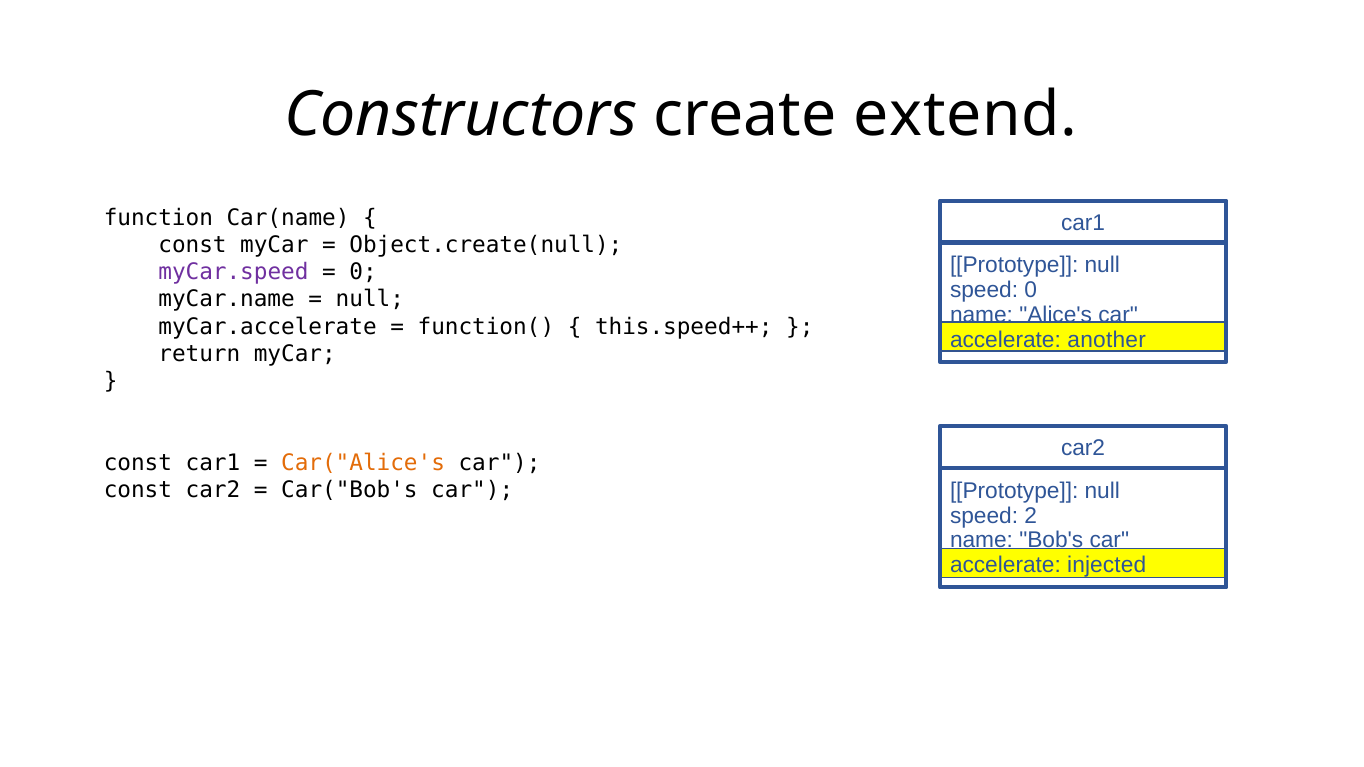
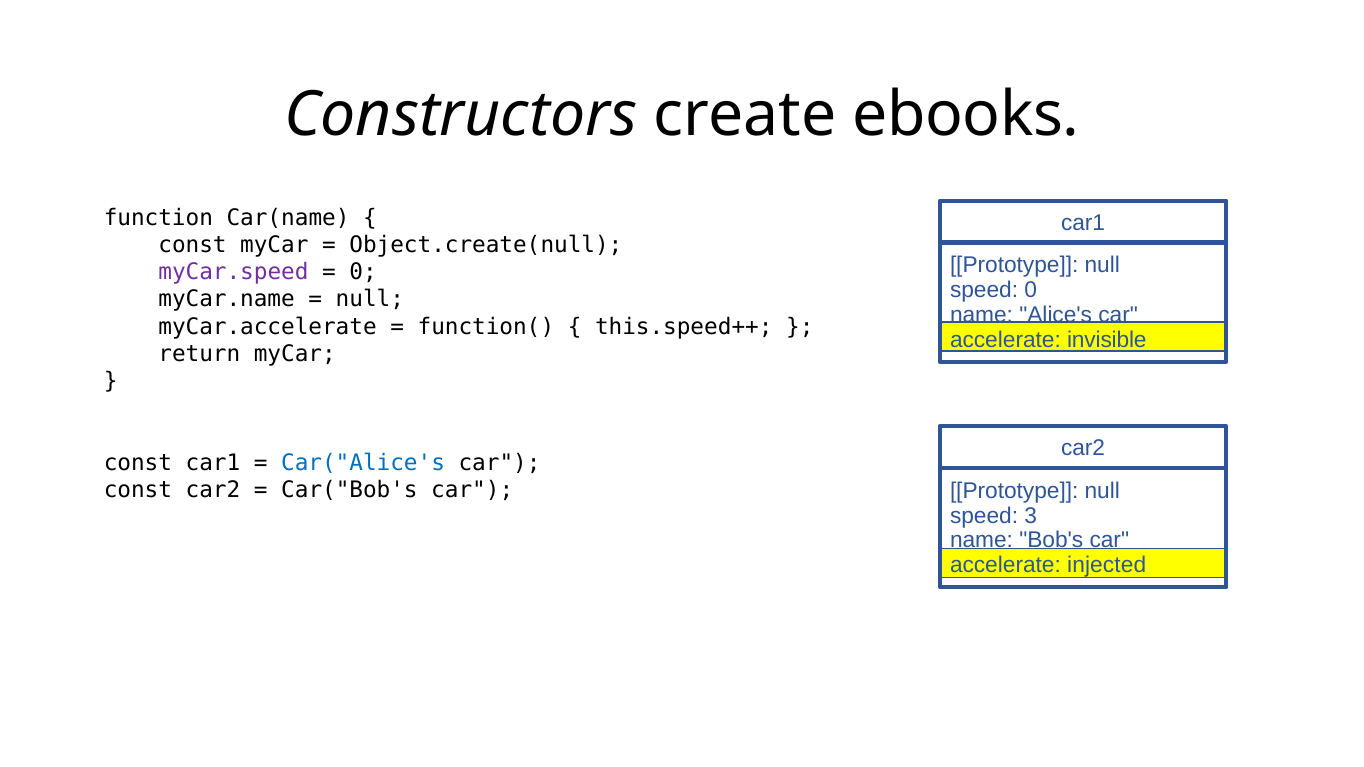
extend: extend -> ebooks
another: another -> invisible
Car("Alice's colour: orange -> blue
2: 2 -> 3
